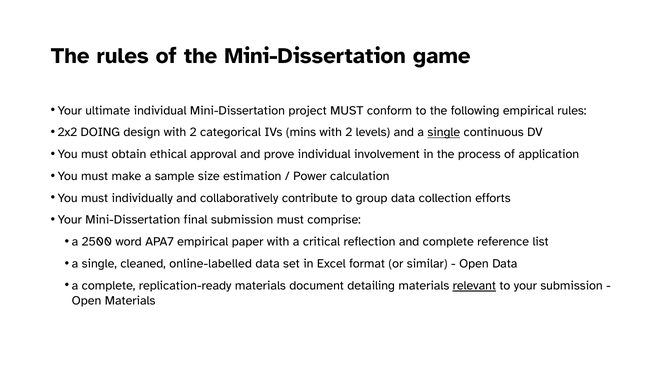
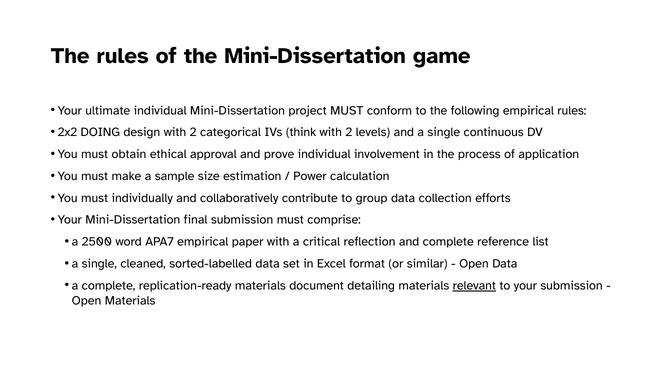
mins: mins -> think
single at (444, 132) underline: present -> none
online-labelled: online-labelled -> sorted-labelled
